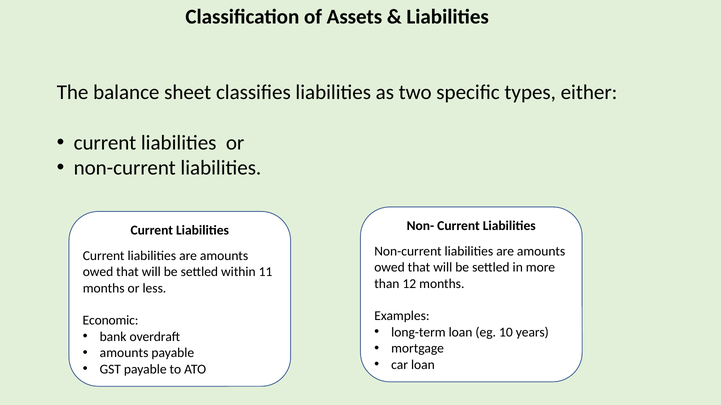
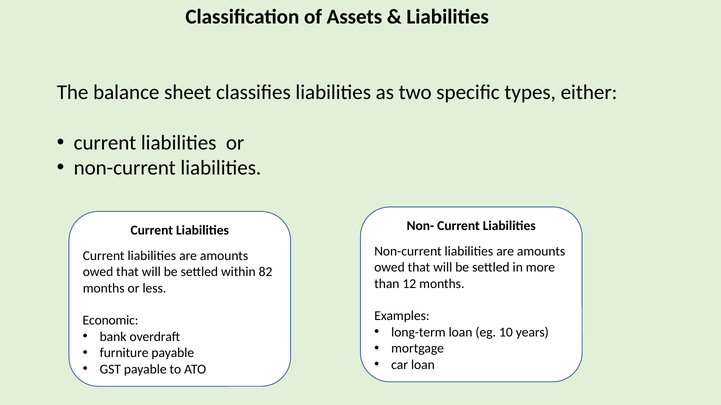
11: 11 -> 82
amounts at (124, 353): amounts -> furniture
